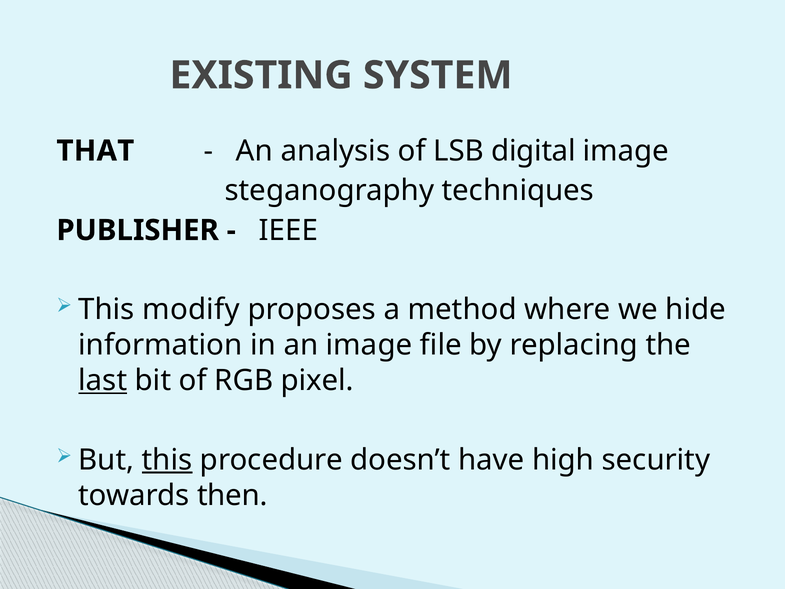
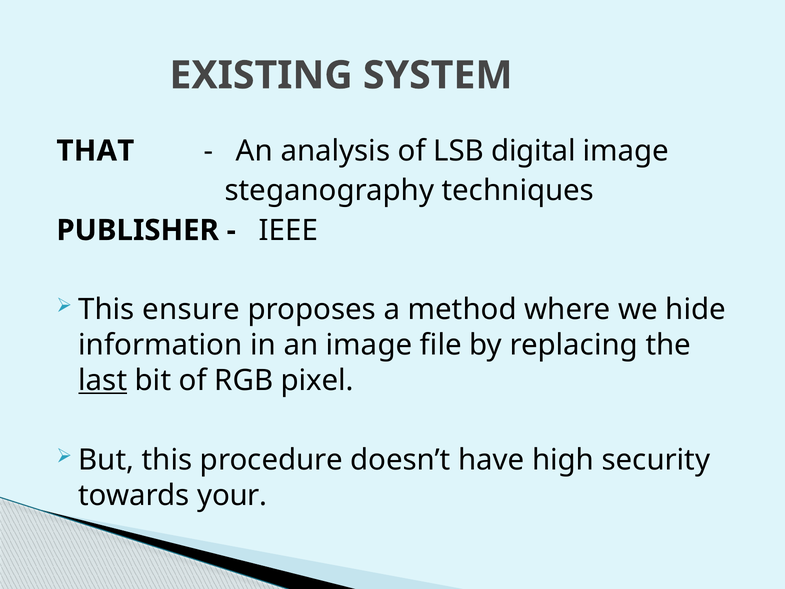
modify: modify -> ensure
this at (167, 460) underline: present -> none
then: then -> your
